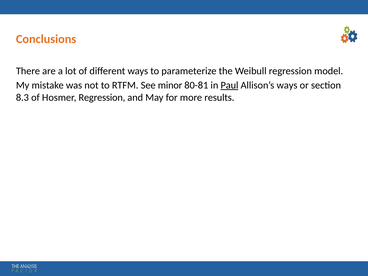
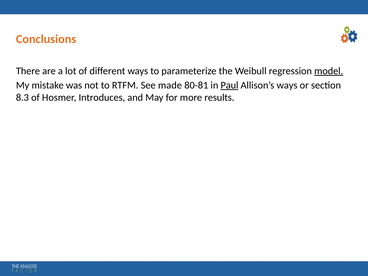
model underline: none -> present
minor: minor -> made
Hosmer Regression: Regression -> Introduces
